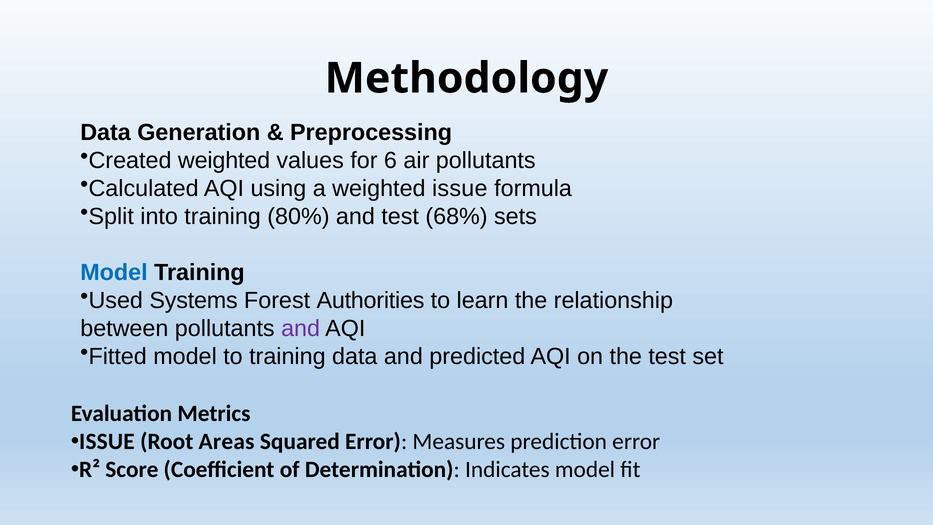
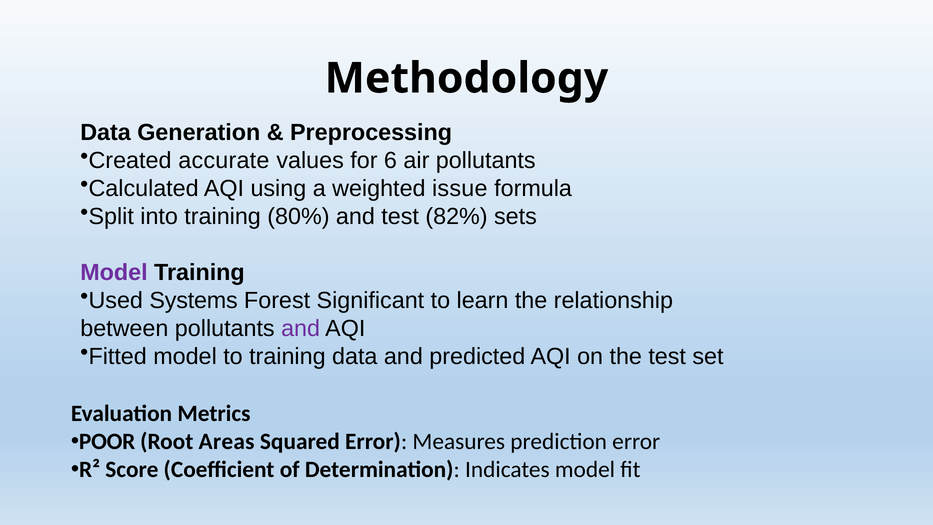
Created weighted: weighted -> accurate
68%: 68% -> 82%
Model at (114, 272) colour: blue -> purple
Authorities: Authorities -> Significant
ISSUE at (107, 442): ISSUE -> POOR
